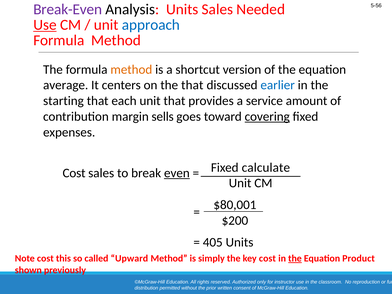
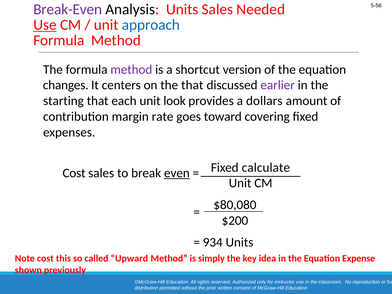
method at (131, 70) colour: orange -> purple
average: average -> changes
earlier colour: blue -> purple
unit that: that -> look
service: service -> dollars
sells: sells -> rate
covering underline: present -> none
$80,001: $80,001 -> $80,080
405: 405 -> 934
key cost: cost -> idea
the at (295, 258) underline: present -> none
Product: Product -> Expense
